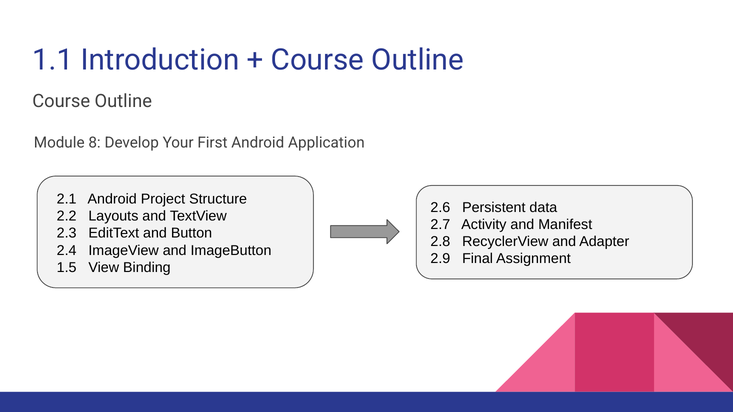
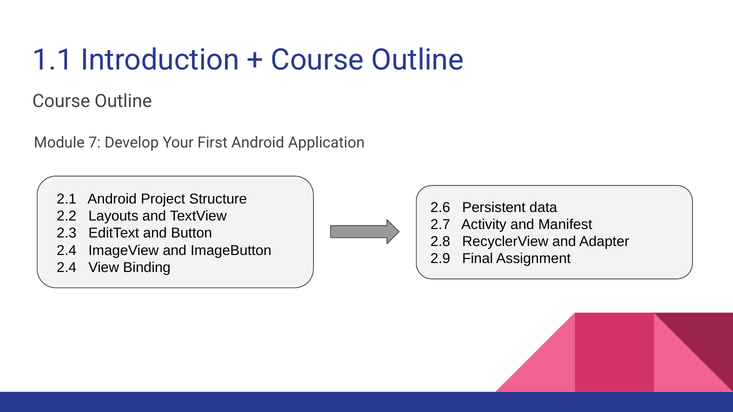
8: 8 -> 7
1.5 at (67, 268): 1.5 -> 2.4
